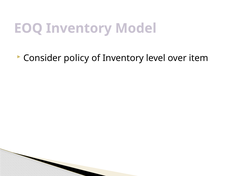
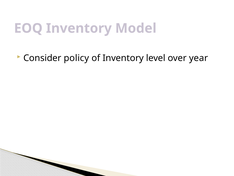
item: item -> year
